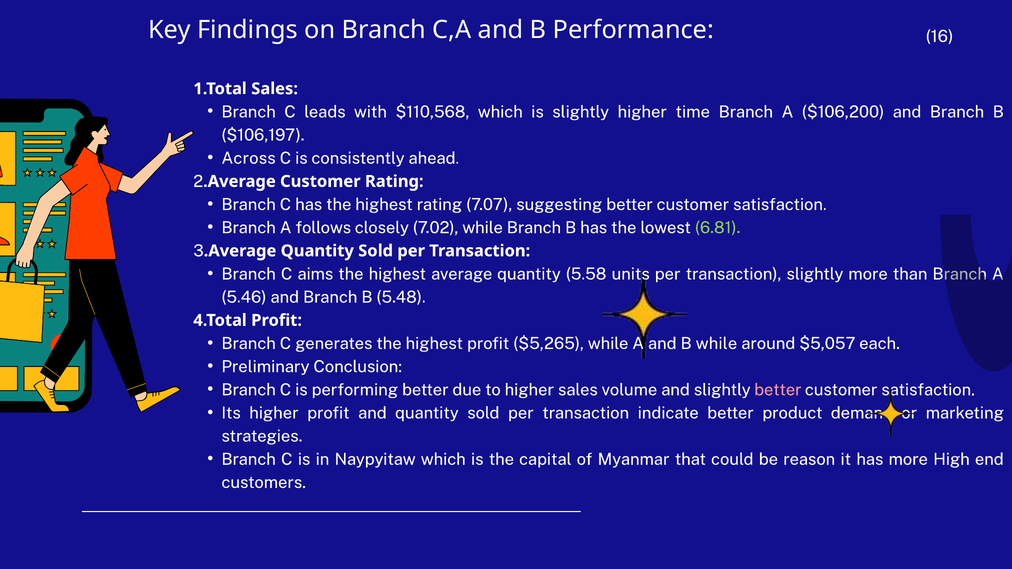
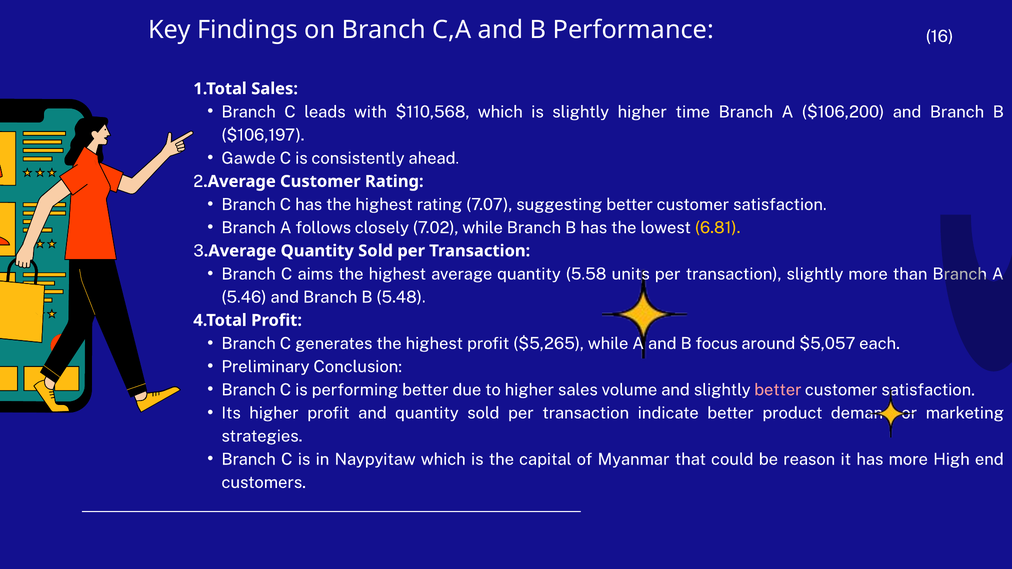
Across: Across -> Gawde
6.81 colour: light green -> yellow
B while: while -> focus
